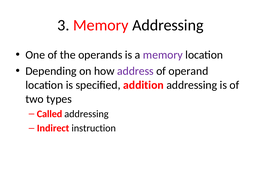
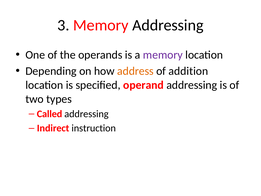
address colour: purple -> orange
operand: operand -> addition
addition: addition -> operand
